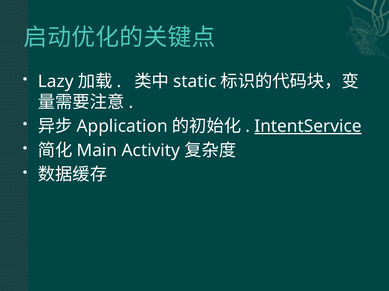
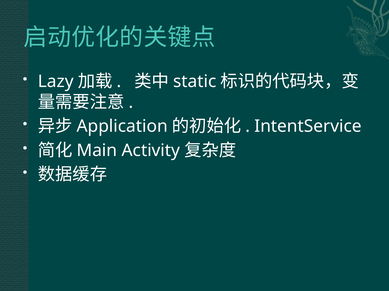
IntentService underline: present -> none
